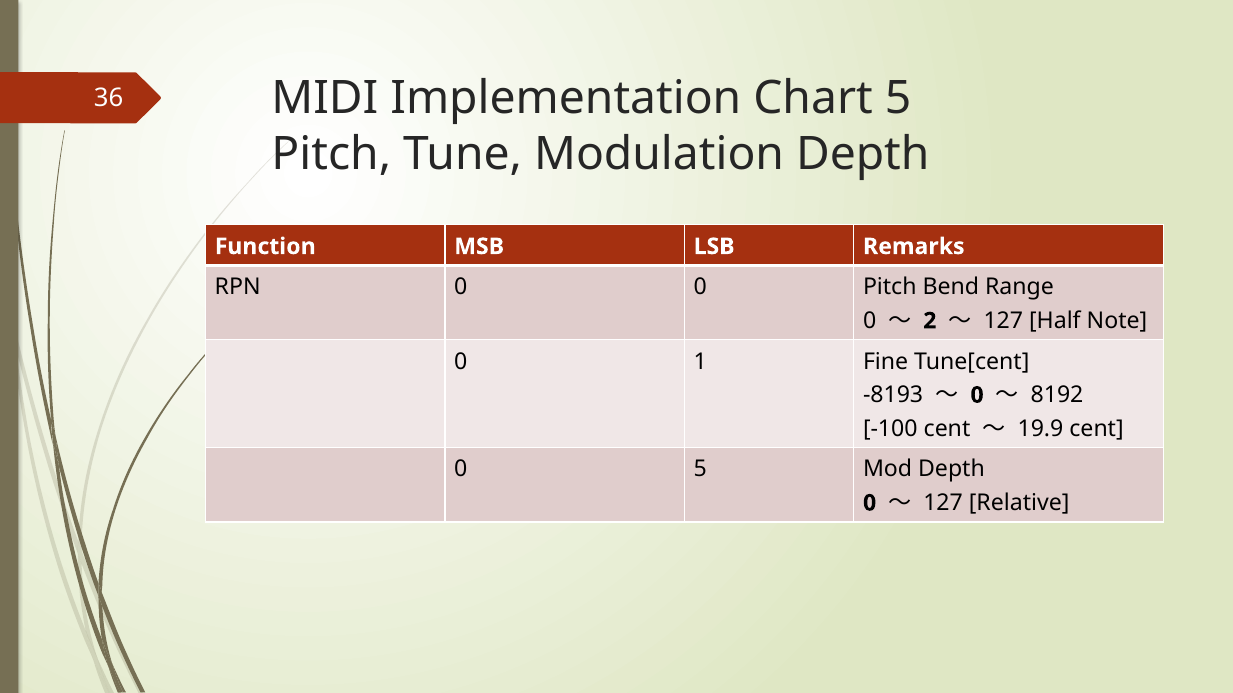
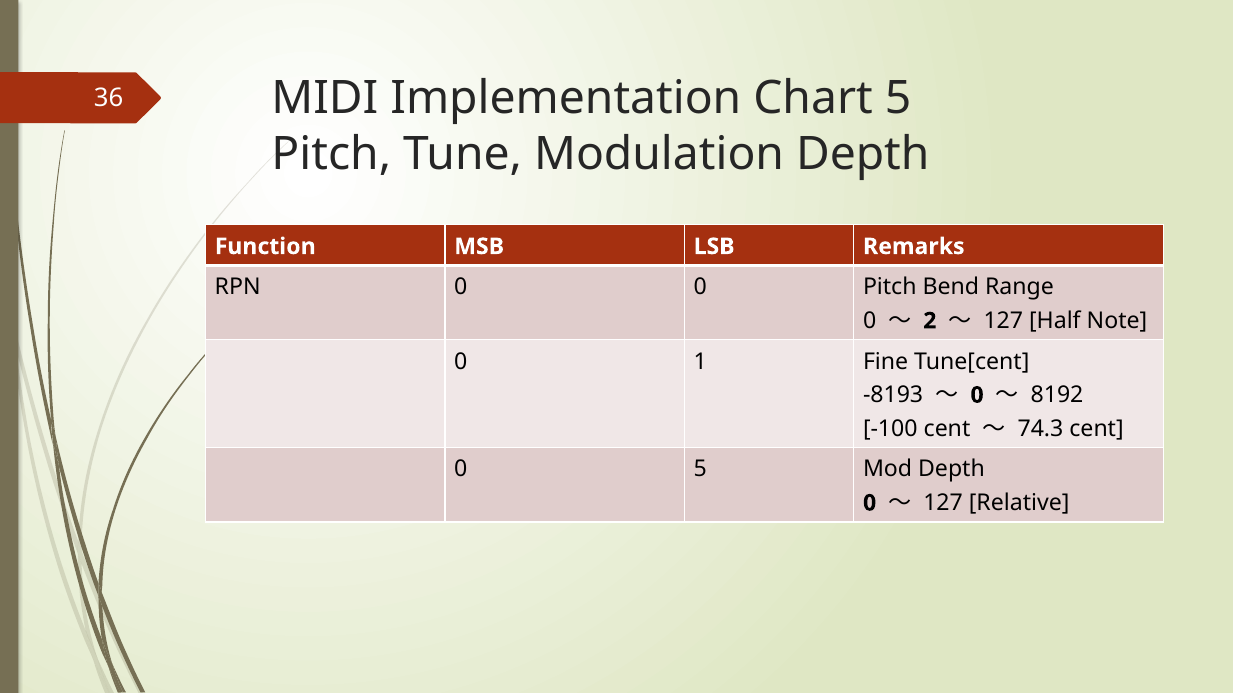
19.9: 19.9 -> 74.3
